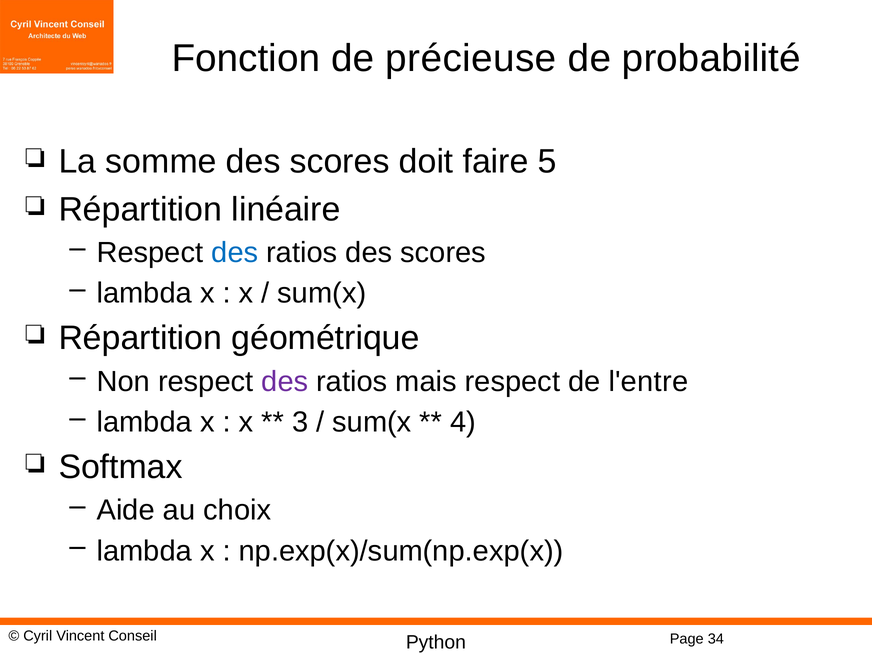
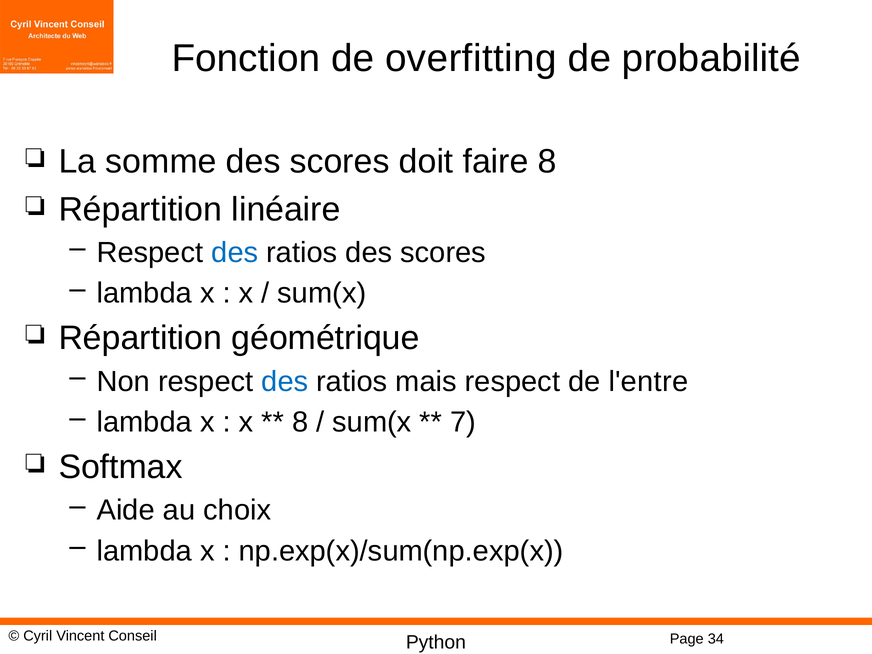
précieuse: précieuse -> overfitting
faire 5: 5 -> 8
des at (285, 381) colour: purple -> blue
3 at (300, 422): 3 -> 8
4: 4 -> 7
